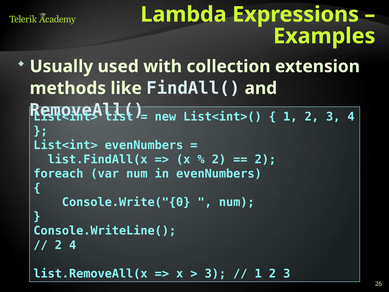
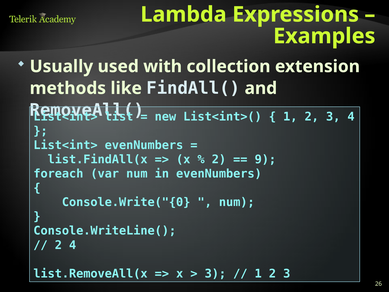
2 at (265, 159): 2 -> 9
